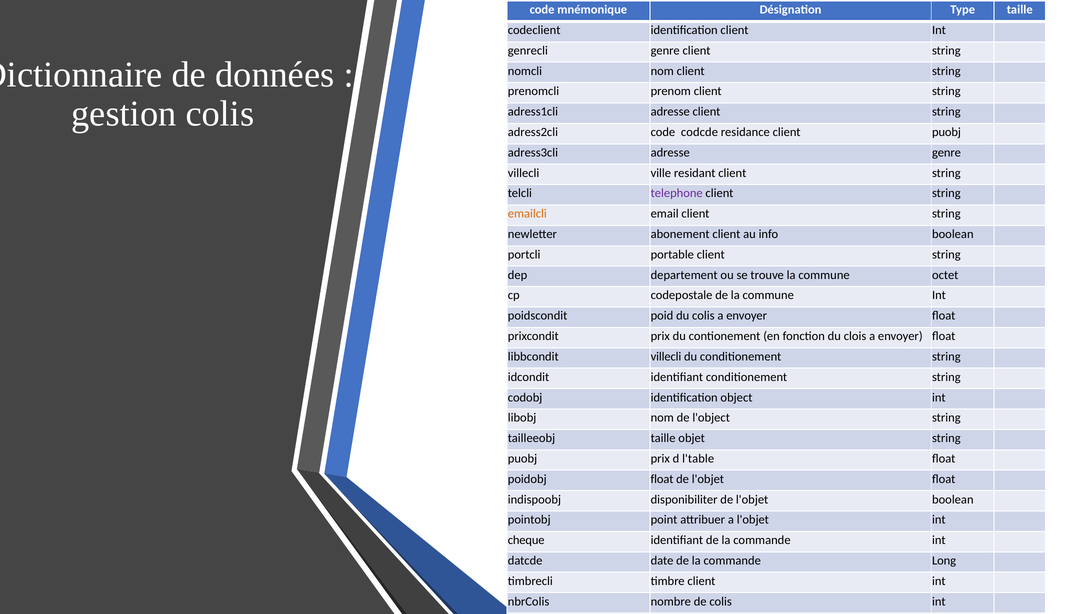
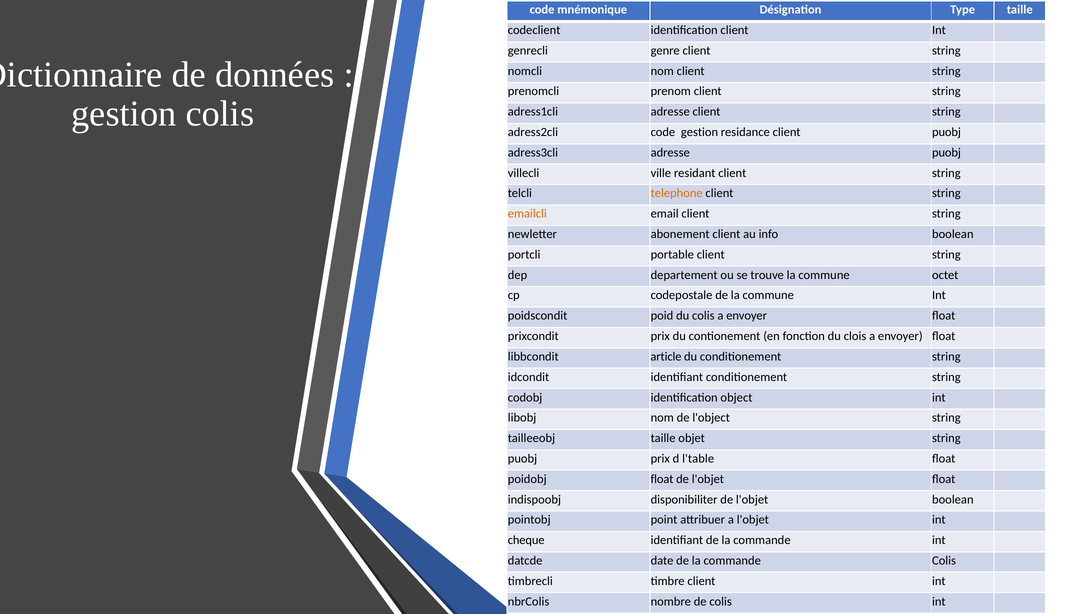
code codcde: codcde -> gestion
adresse genre: genre -> puobj
telephone colour: purple -> orange
libbcondit villecli: villecli -> article
la commande Long: Long -> Colis
